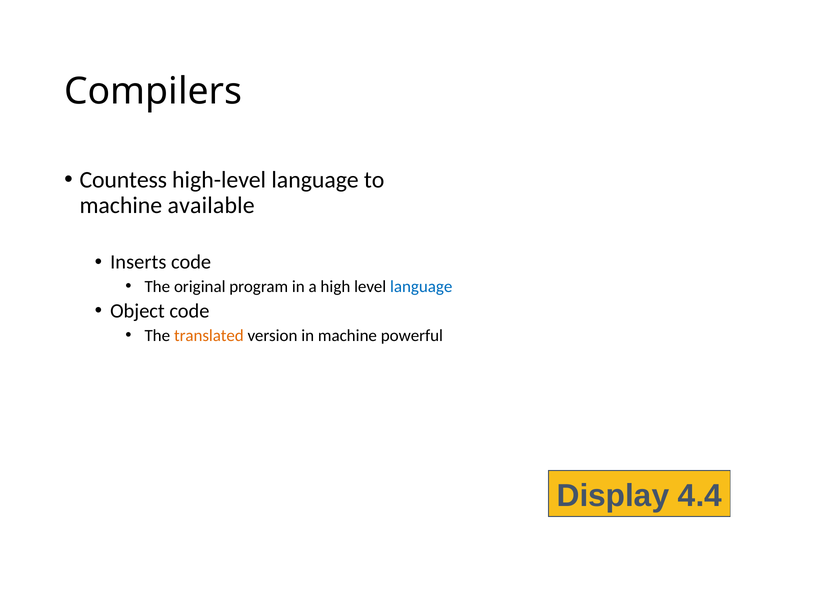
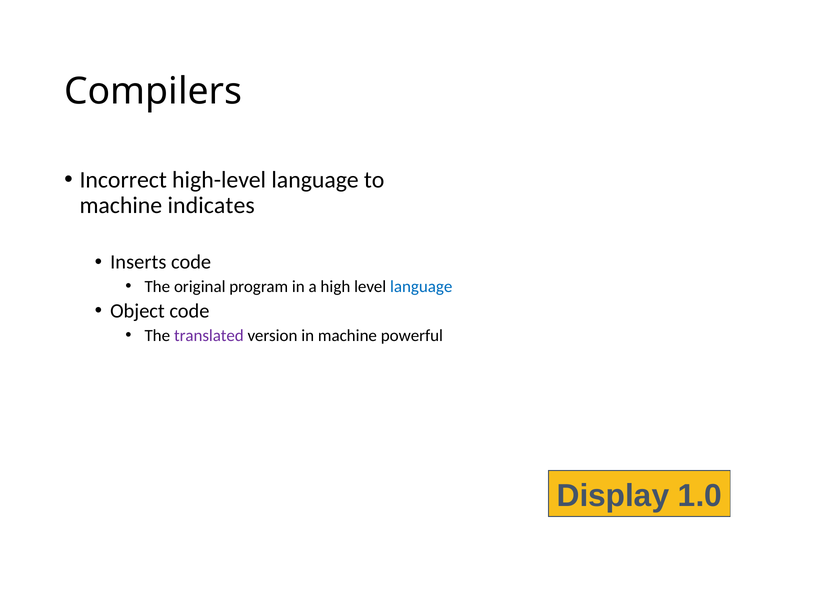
Countess: Countess -> Incorrect
available: available -> indicates
translated colour: orange -> purple
4.4: 4.4 -> 1.0
